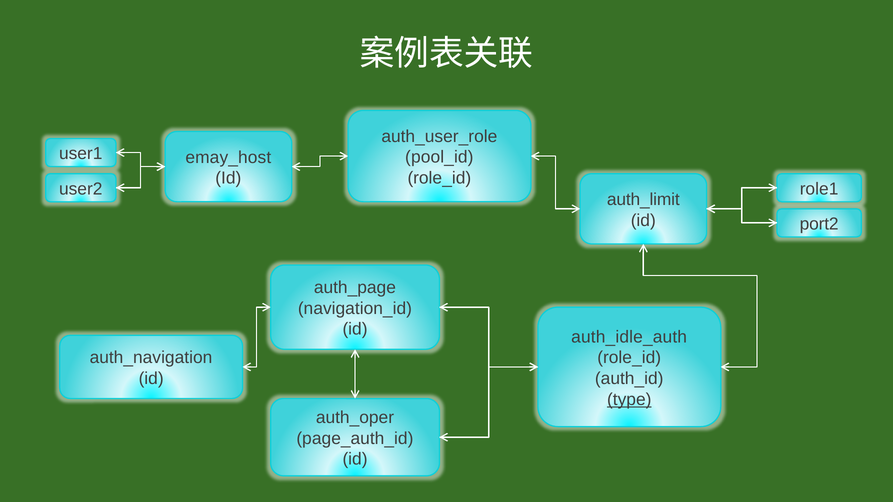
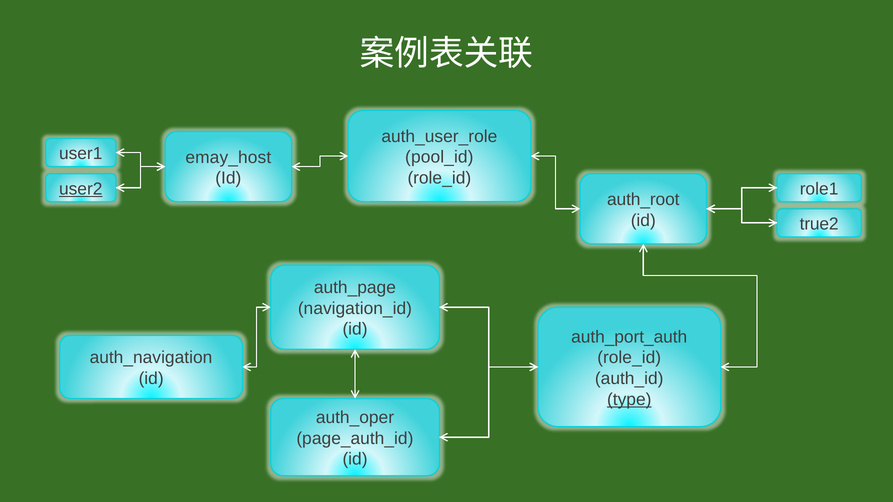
user2 underline: none -> present
auth_limit: auth_limit -> auth_root
port2: port2 -> true2
auth_idle_auth: auth_idle_auth -> auth_port_auth
